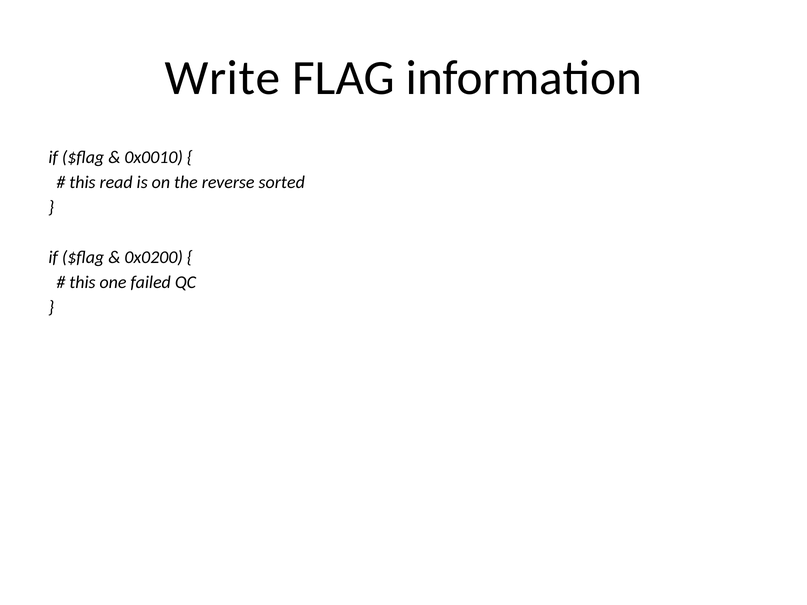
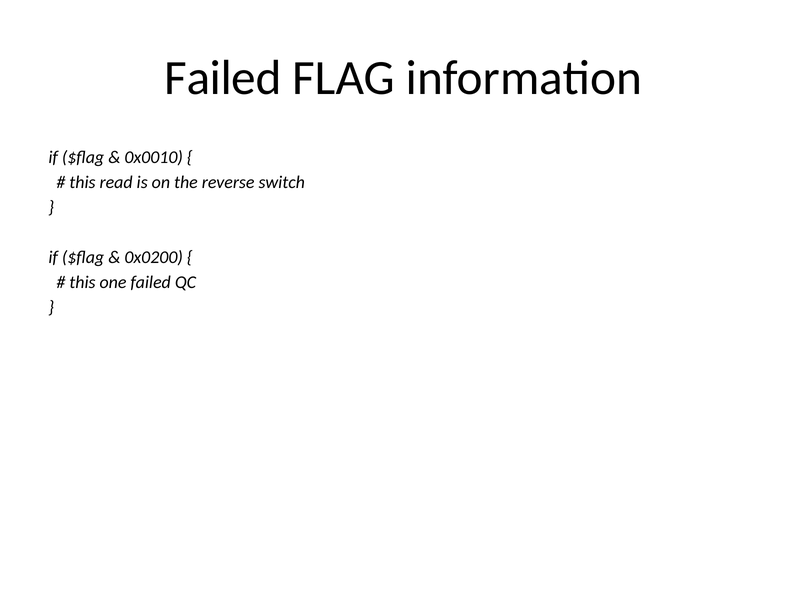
Write at (222, 78): Write -> Failed
sorted: sorted -> switch
